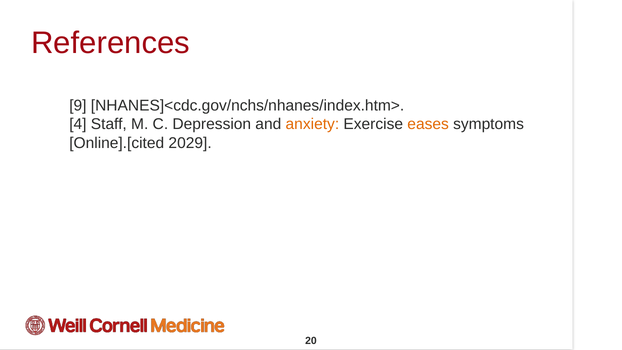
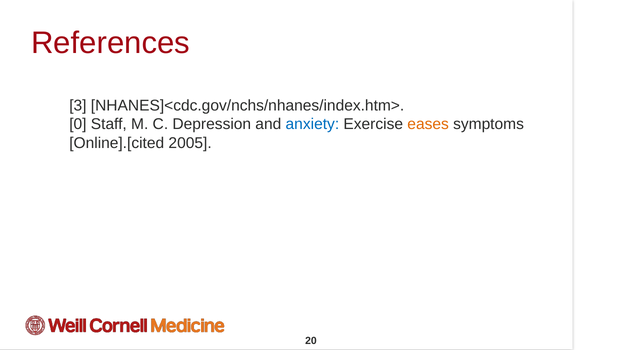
9: 9 -> 3
4: 4 -> 0
anxiety colour: orange -> blue
2029: 2029 -> 2005
